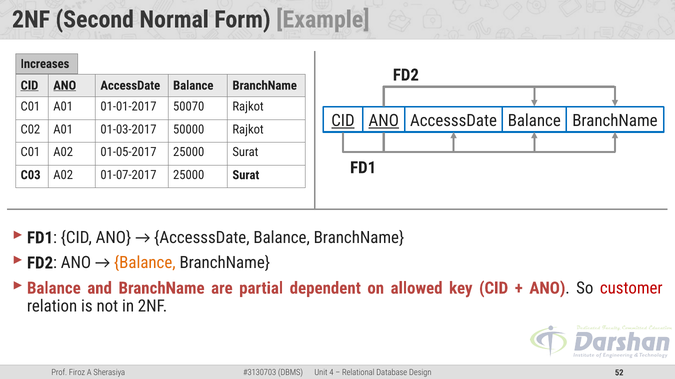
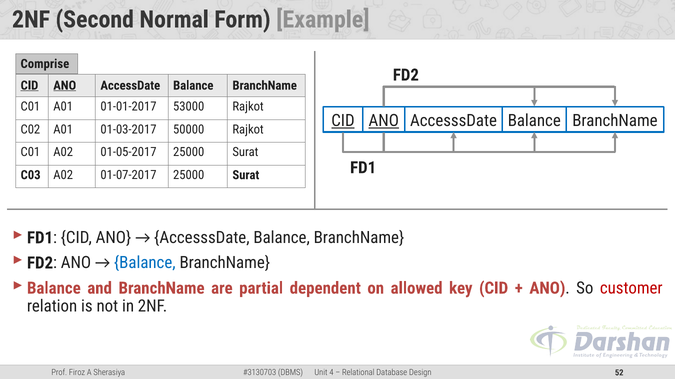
Increases: Increases -> Comprise
50070: 50070 -> 53000
Balance at (145, 263) colour: orange -> blue
